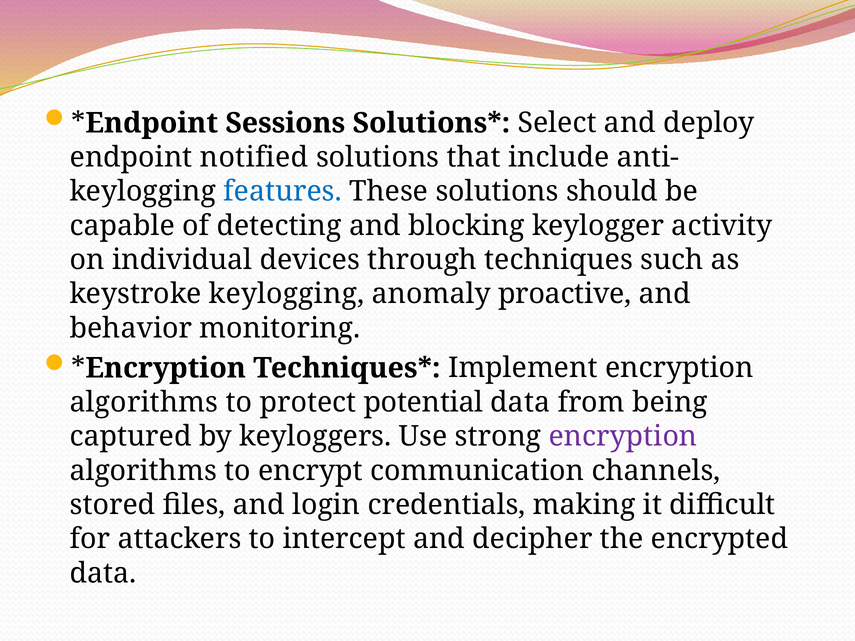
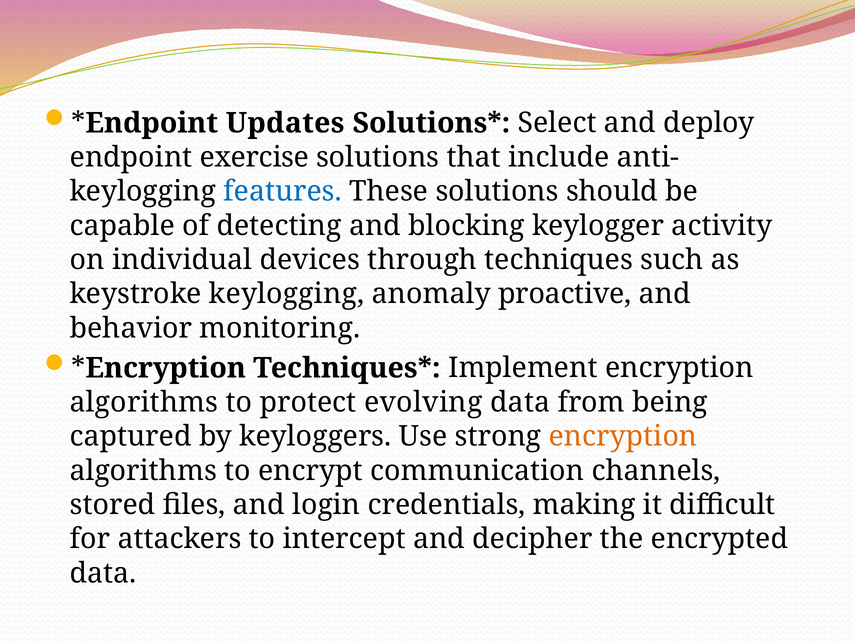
Sessions: Sessions -> Updates
notified: notified -> exercise
potential: potential -> evolving
encryption at (623, 437) colour: purple -> orange
